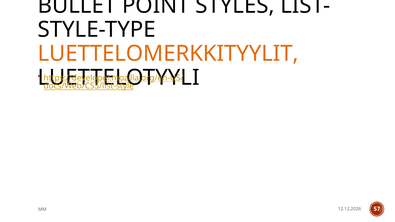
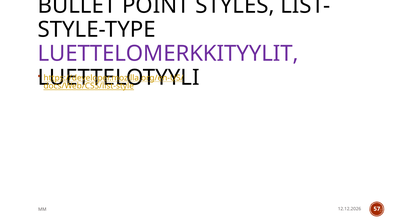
LUETTELOMERKKITYYLIT colour: orange -> purple
